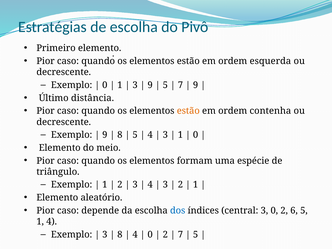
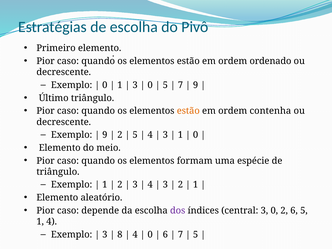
esquerda: esquerda -> ordenado
9 at (150, 85): 9 -> 0
Último distância: distância -> triângulo
8 at (120, 135): 8 -> 2
dos colour: blue -> purple
2 at (165, 235): 2 -> 6
